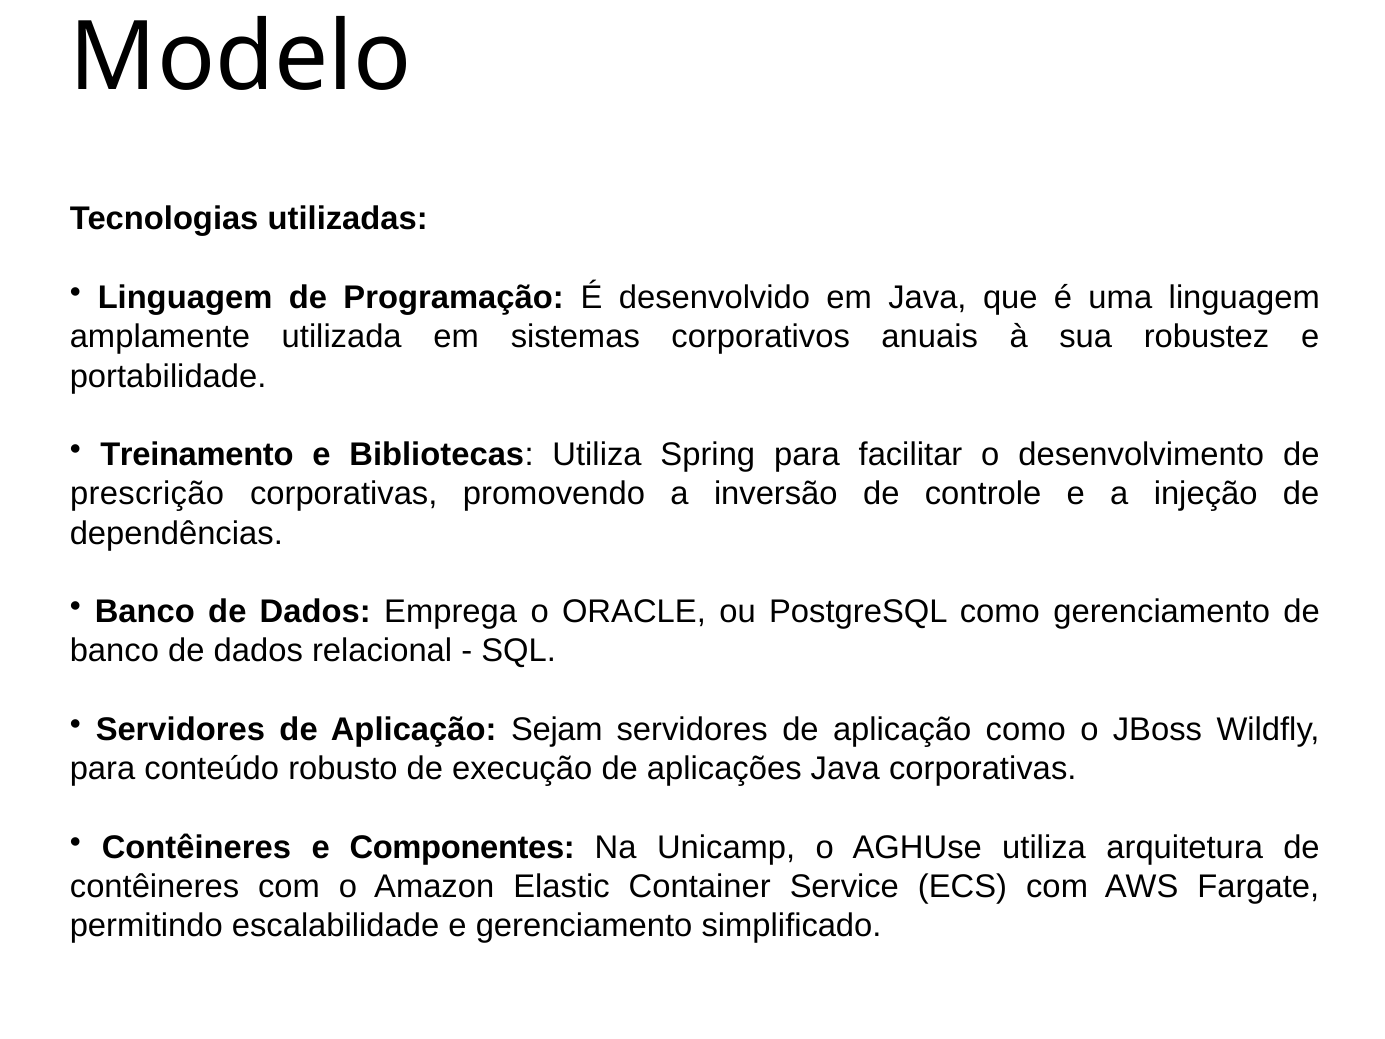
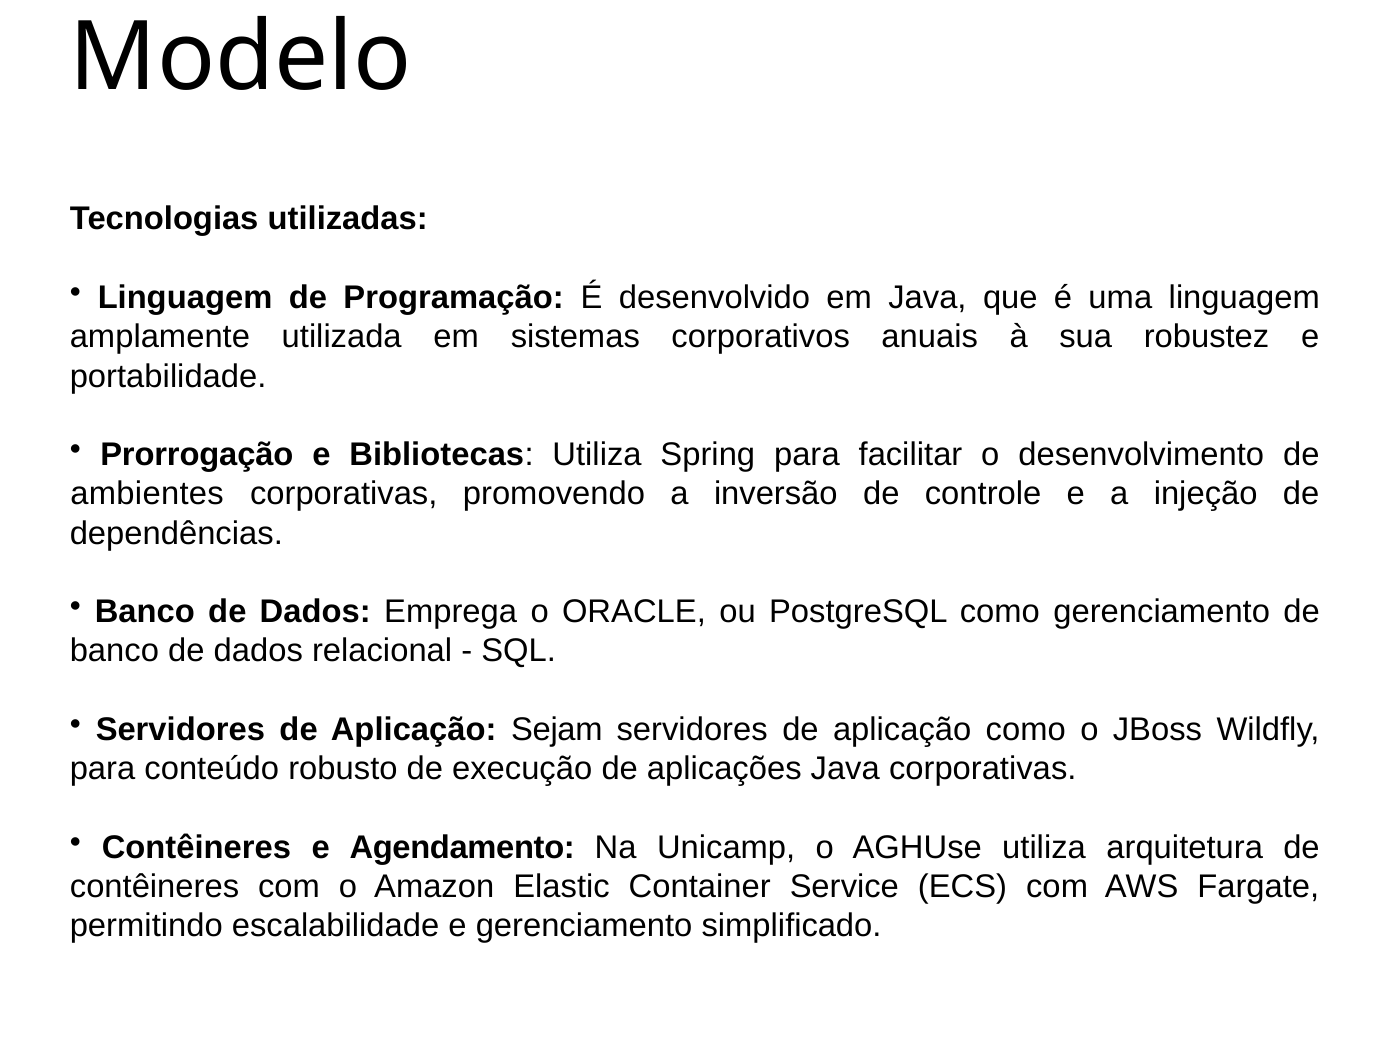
Treinamento: Treinamento -> Prorrogação
prescrição: prescrição -> ambientes
Componentes: Componentes -> Agendamento
